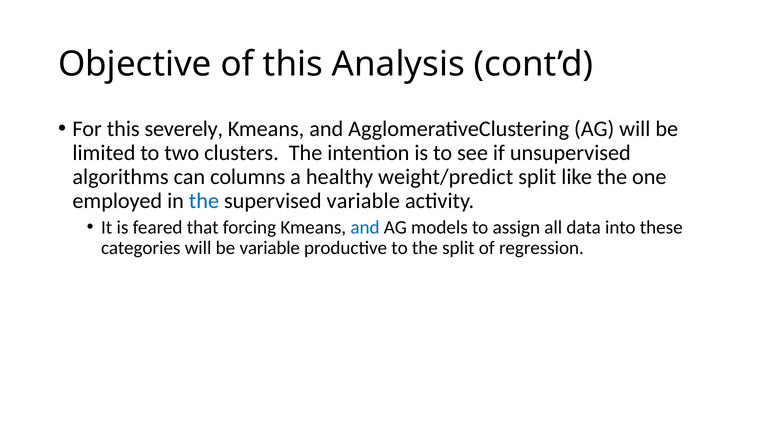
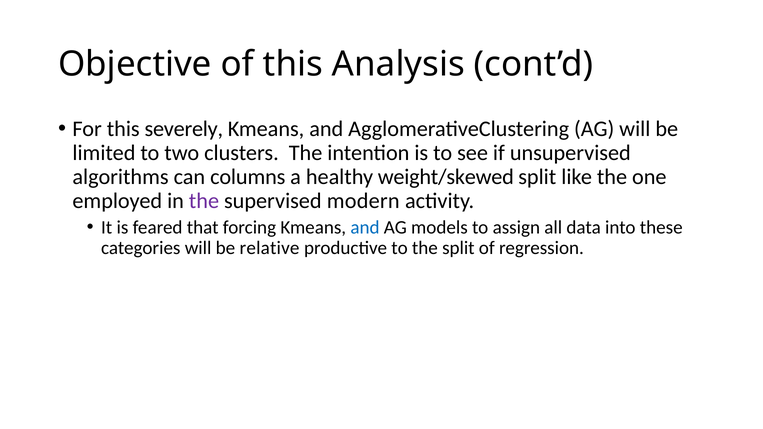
weight/predict: weight/predict -> weight/skewed
the at (204, 201) colour: blue -> purple
supervised variable: variable -> modern
be variable: variable -> relative
